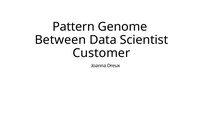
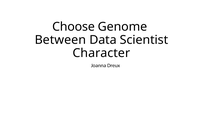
Pattern: Pattern -> Choose
Customer: Customer -> Character
